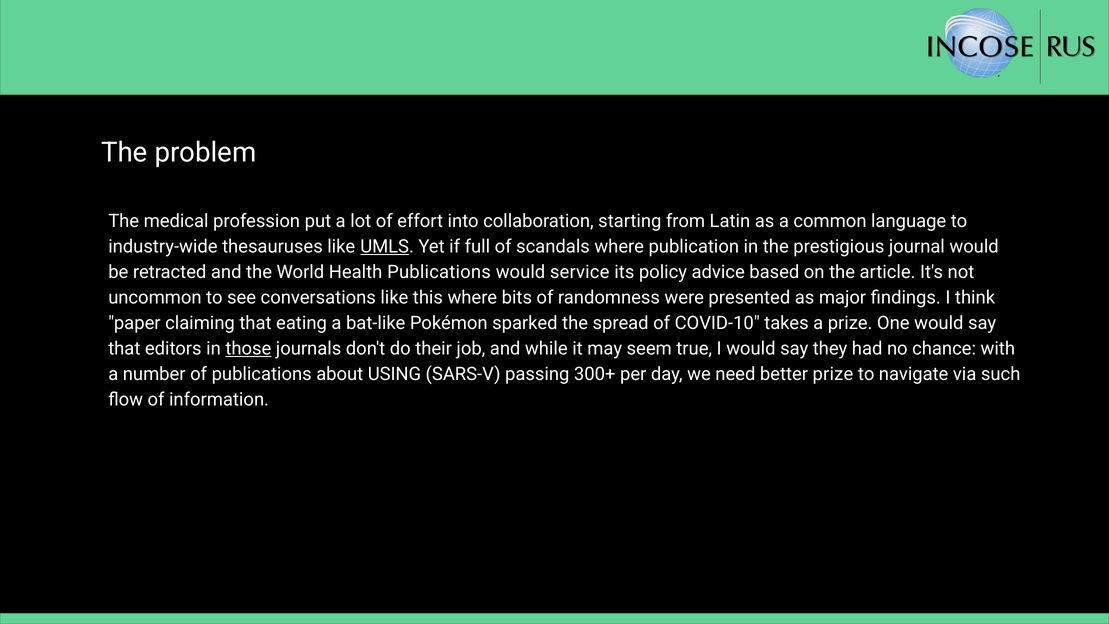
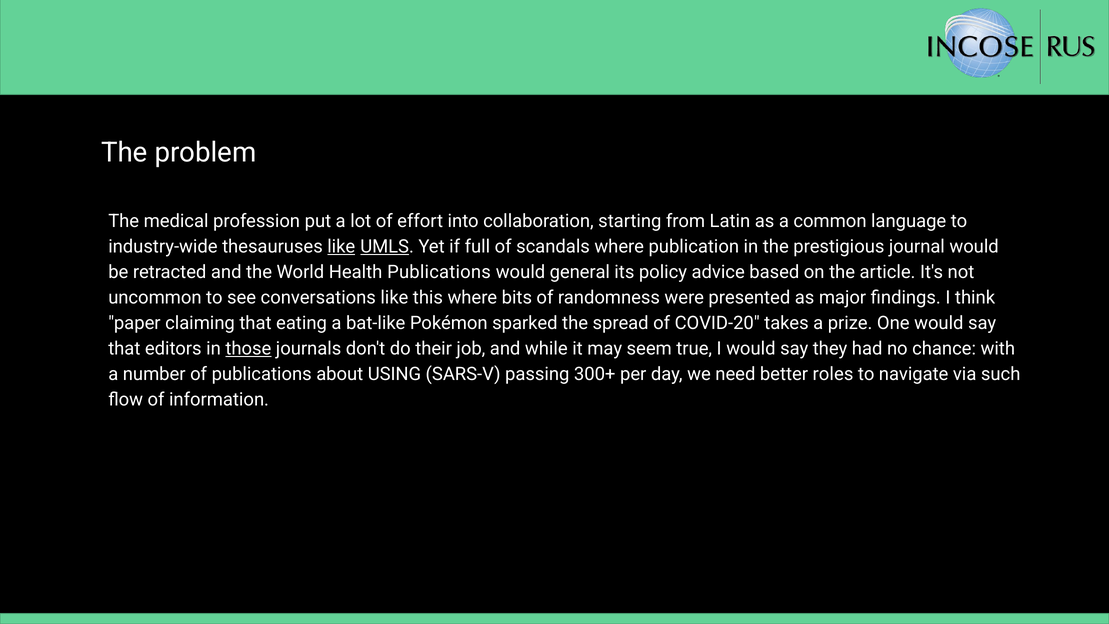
like at (341, 247) underline: none -> present
service: service -> general
COVID-10: COVID-10 -> COVID-20
better prize: prize -> roles
